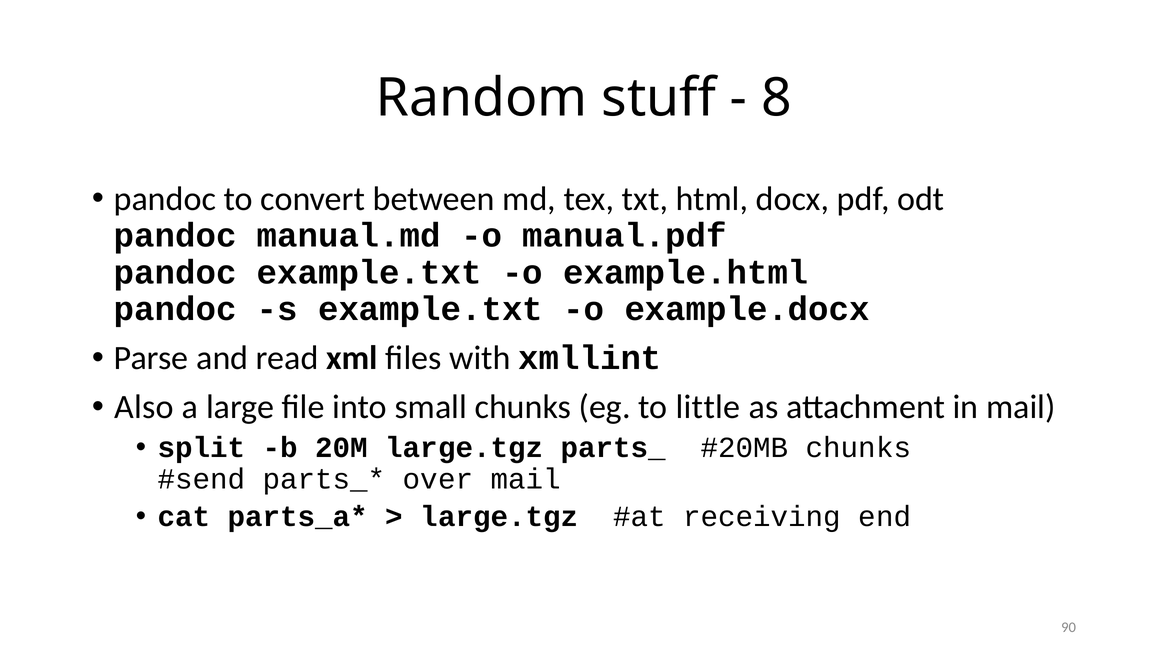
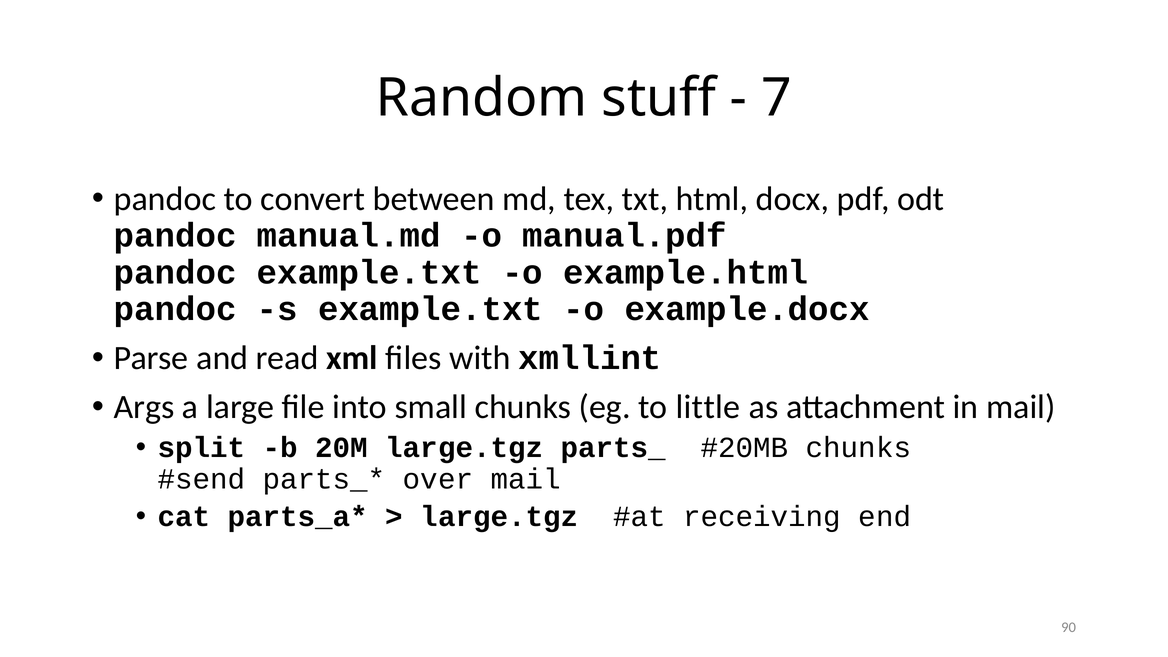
8: 8 -> 7
Also: Also -> Args
